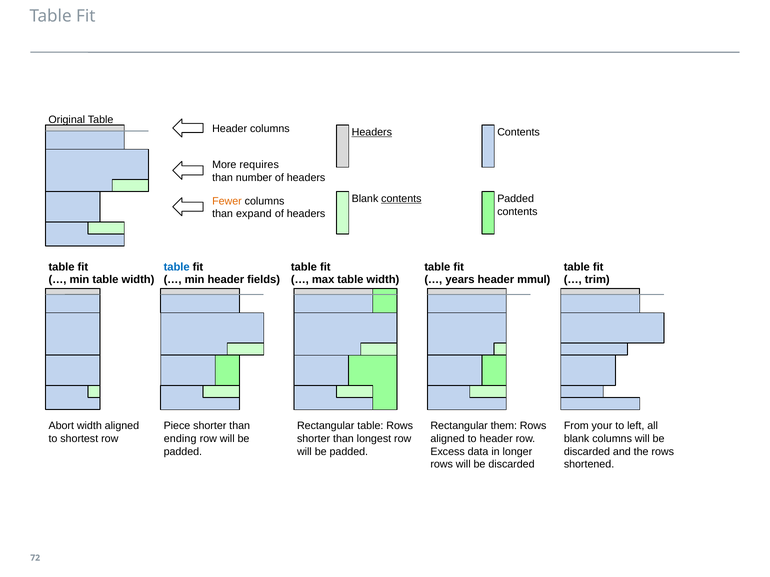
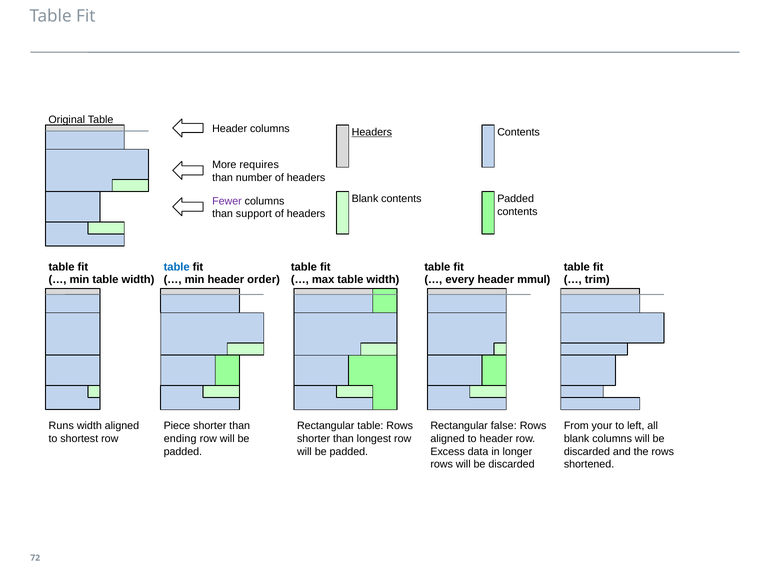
contents at (401, 199) underline: present -> none
Fewer colour: orange -> purple
expand: expand -> support
fields: fields -> order
years: years -> every
Abort: Abort -> Runs
them: them -> false
